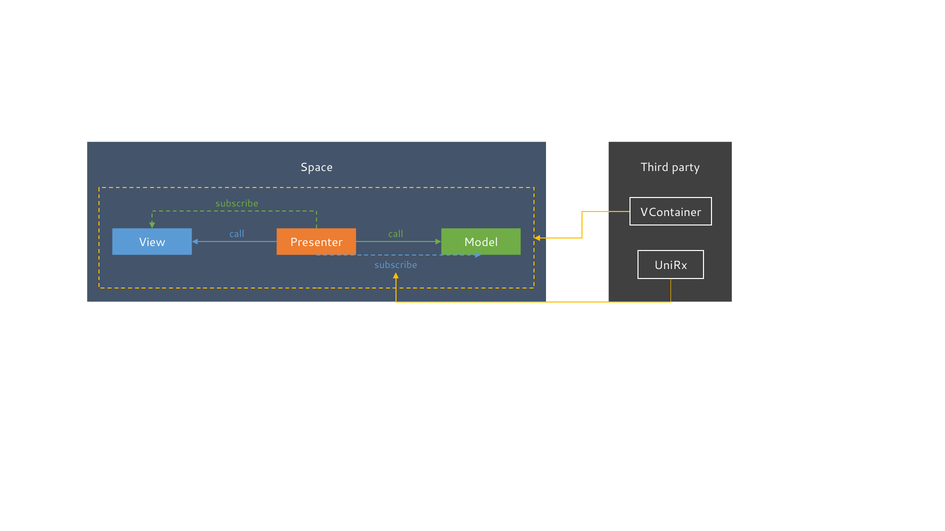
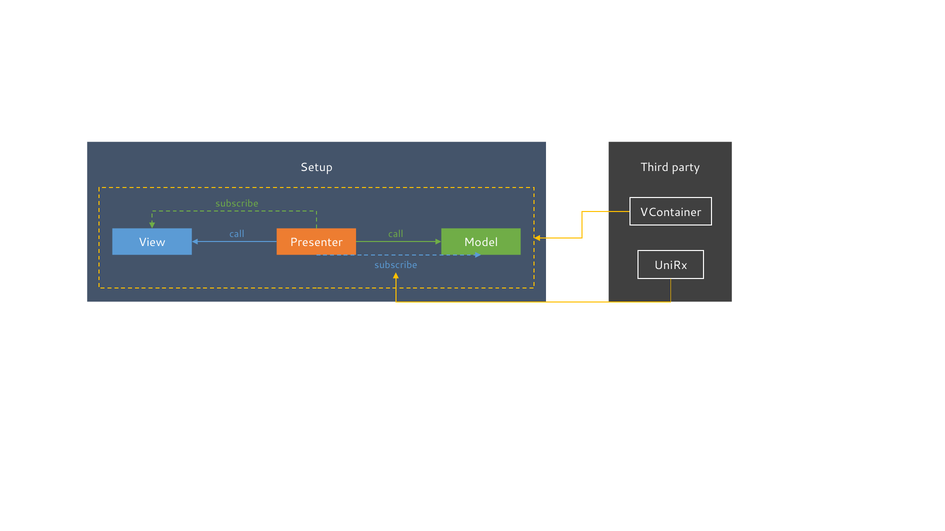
Space: Space -> Setup
